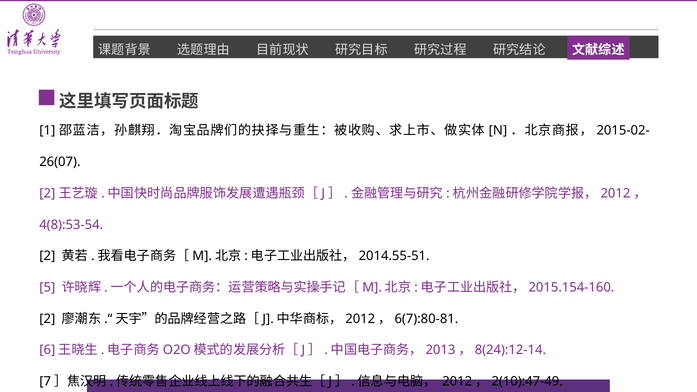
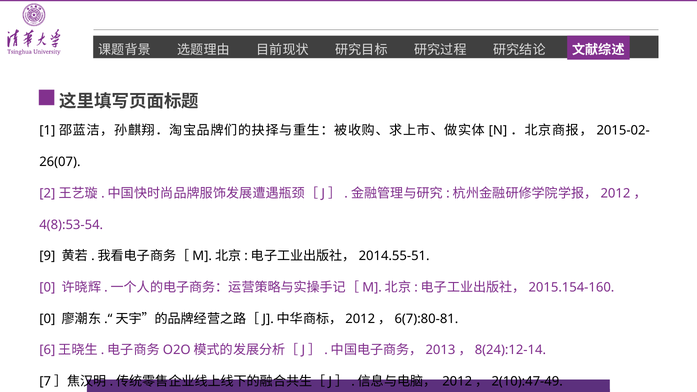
2 at (47, 256): 2 -> 9
5 at (47, 287): 5 -> 0
2 at (47, 319): 2 -> 0
